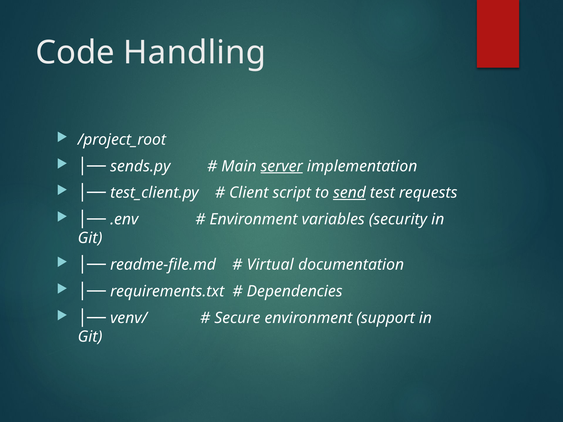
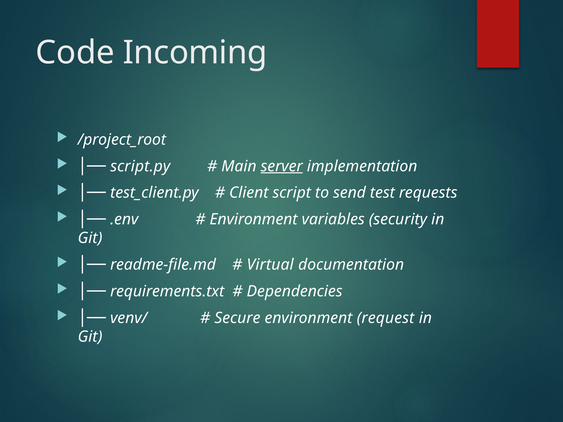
Handling: Handling -> Incoming
sends.py: sends.py -> script.py
send underline: present -> none
support: support -> request
